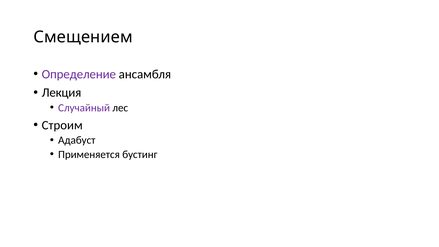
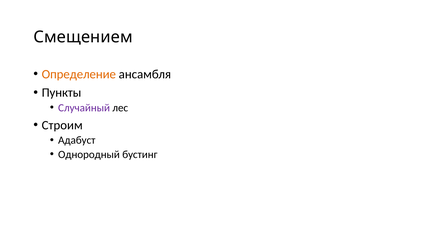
Определение colour: purple -> orange
Лекция: Лекция -> Пункты
Применяется: Применяется -> Однородный
